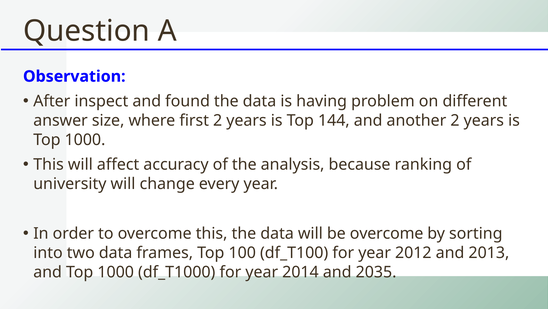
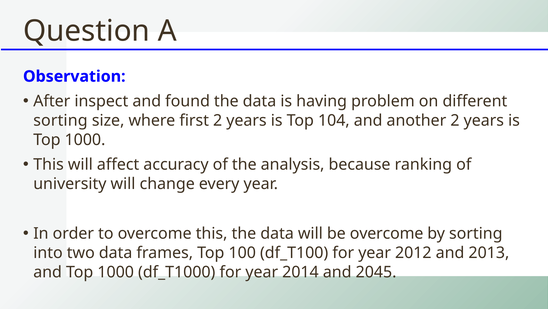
answer at (61, 120): answer -> sorting
144: 144 -> 104
2035: 2035 -> 2045
